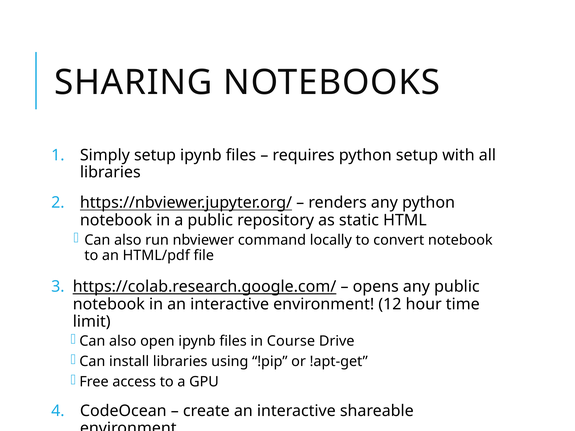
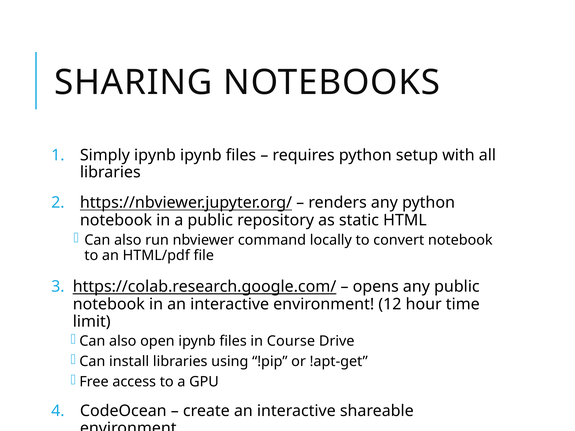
Simply setup: setup -> ipynb
